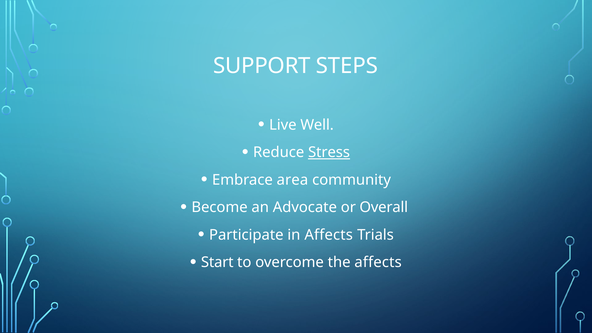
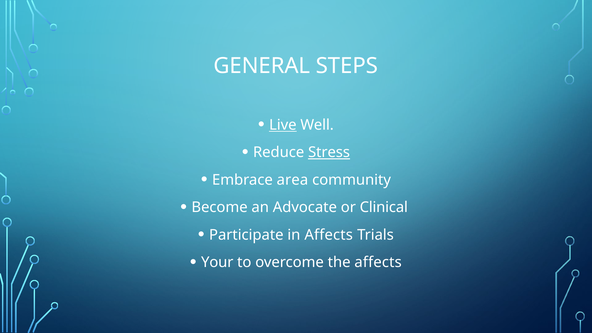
SUPPORT: SUPPORT -> GENERAL
Live underline: none -> present
Overall: Overall -> Clinical
Start: Start -> Your
